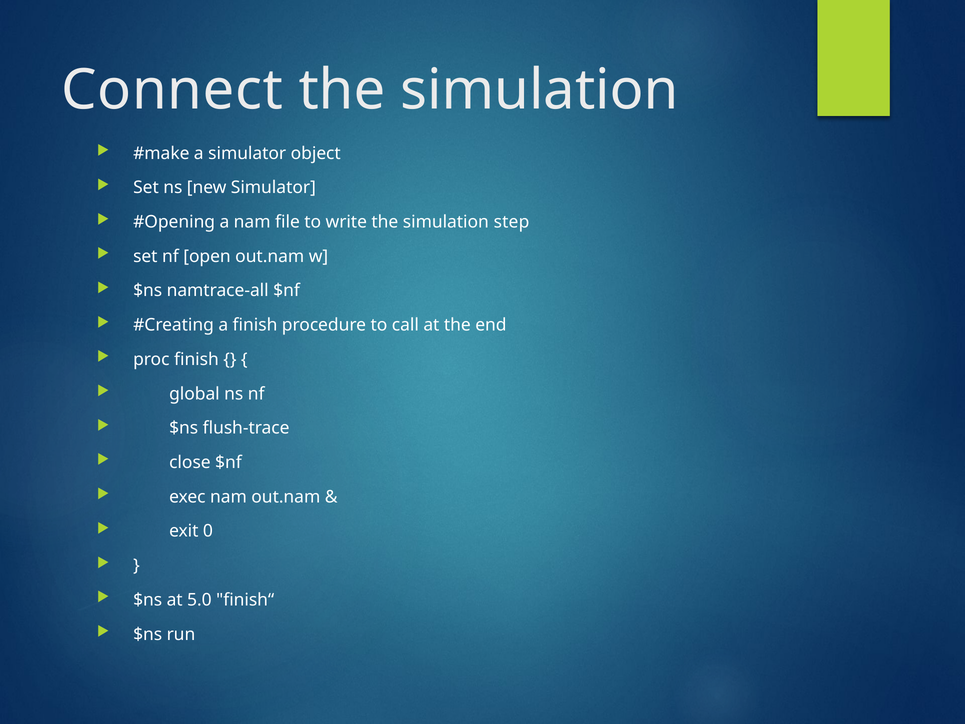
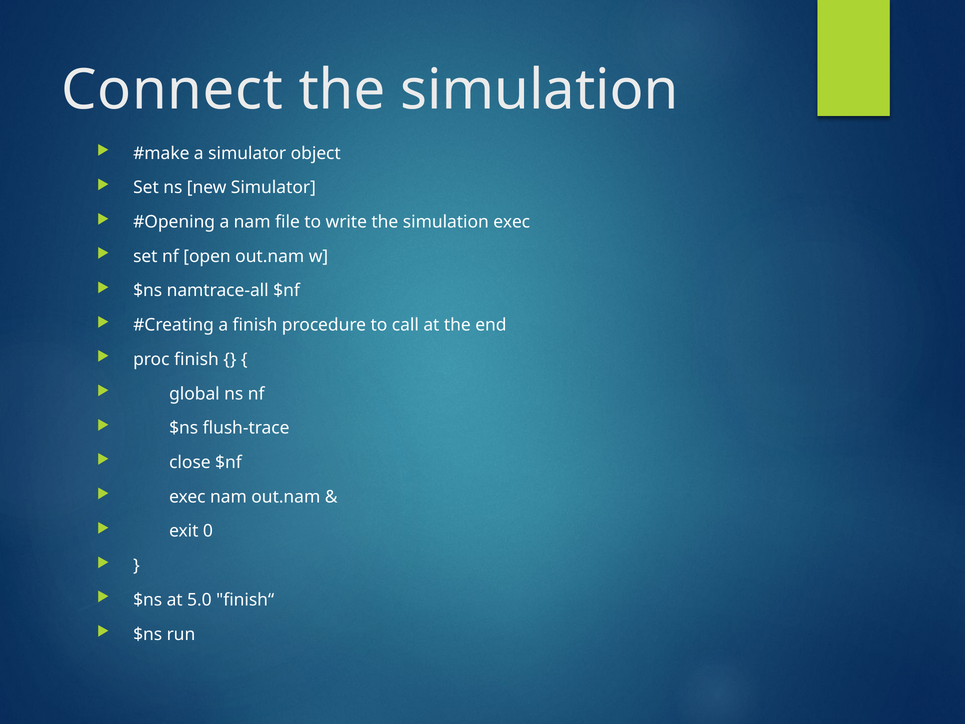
simulation step: step -> exec
